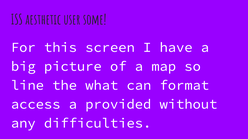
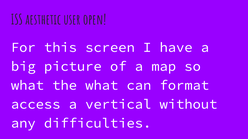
some: some -> open
line at (27, 86): line -> what
provided: provided -> vertical
